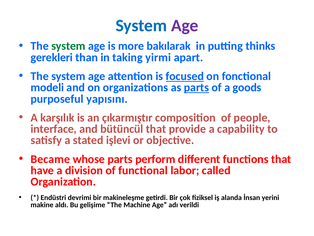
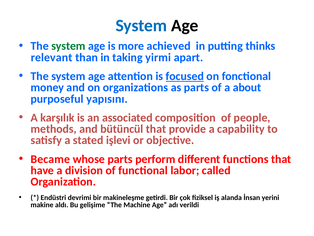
Age at (185, 26) colour: purple -> black
bakılarak: bakılarak -> achieved
gerekleri: gerekleri -> relevant
modeli: modeli -> money
parts at (196, 87) underline: present -> none
goods: goods -> about
çıkarmıştır: çıkarmıştır -> associated
interface: interface -> methods
